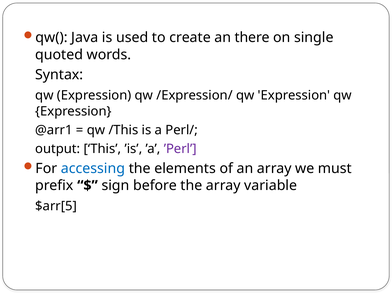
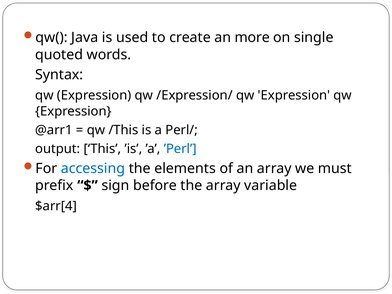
there: there -> more
’Perl colour: purple -> blue
$arr[5: $arr[5 -> $arr[4
